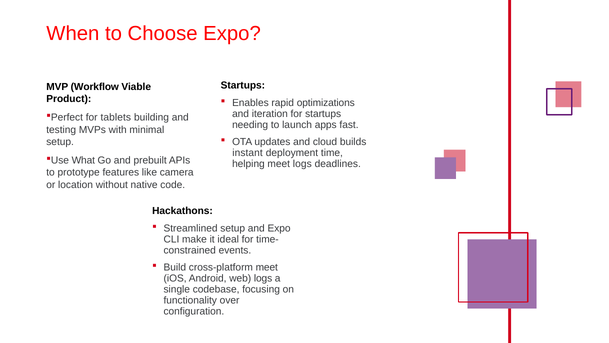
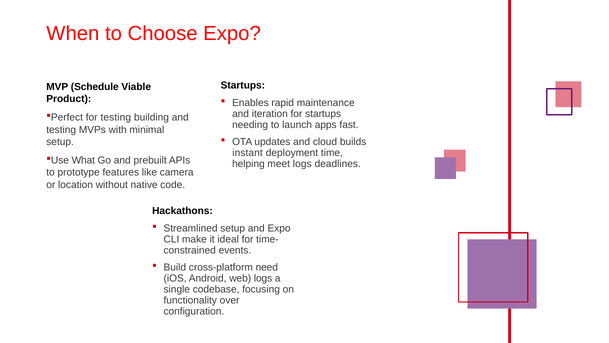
Workflow: Workflow -> Schedule
optimizations: optimizations -> maintenance
for tablets: tablets -> testing
cross-platform meet: meet -> need
